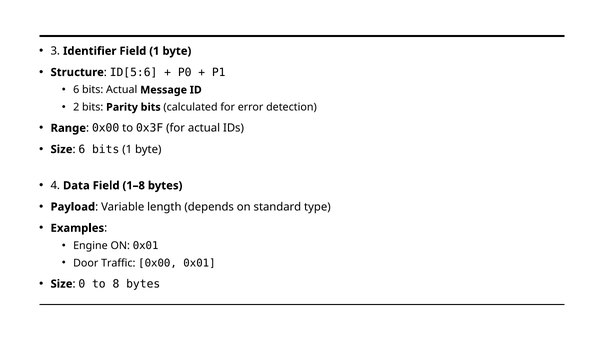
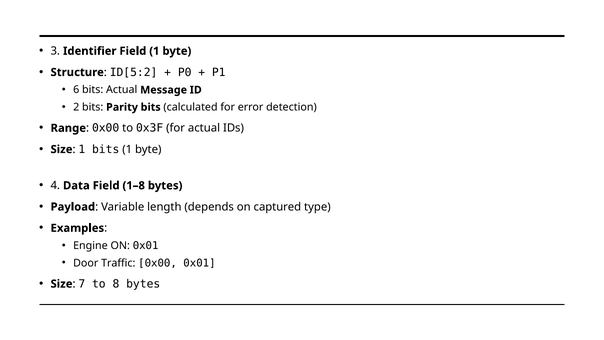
ID[5:6: ID[5:6 -> ID[5:2
6 at (82, 149): 6 -> 1
standard: standard -> captured
0: 0 -> 7
